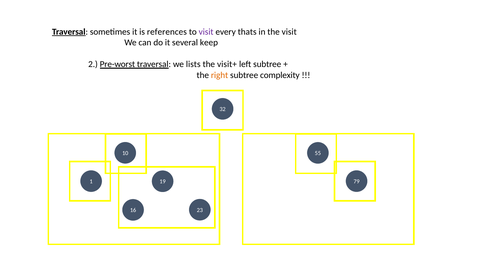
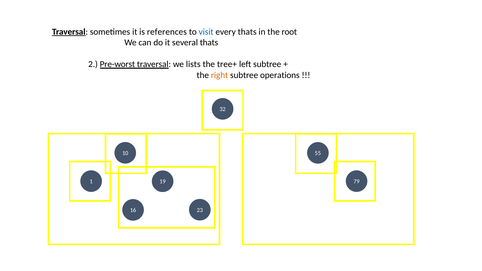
visit at (206, 32) colour: purple -> blue
the visit: visit -> root
several keep: keep -> thats
visit+: visit+ -> tree+
complexity: complexity -> operations
